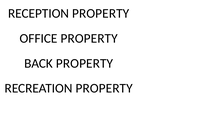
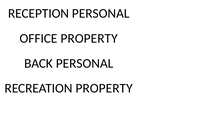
RECEPTION PROPERTY: PROPERTY -> PERSONAL
BACK PROPERTY: PROPERTY -> PERSONAL
